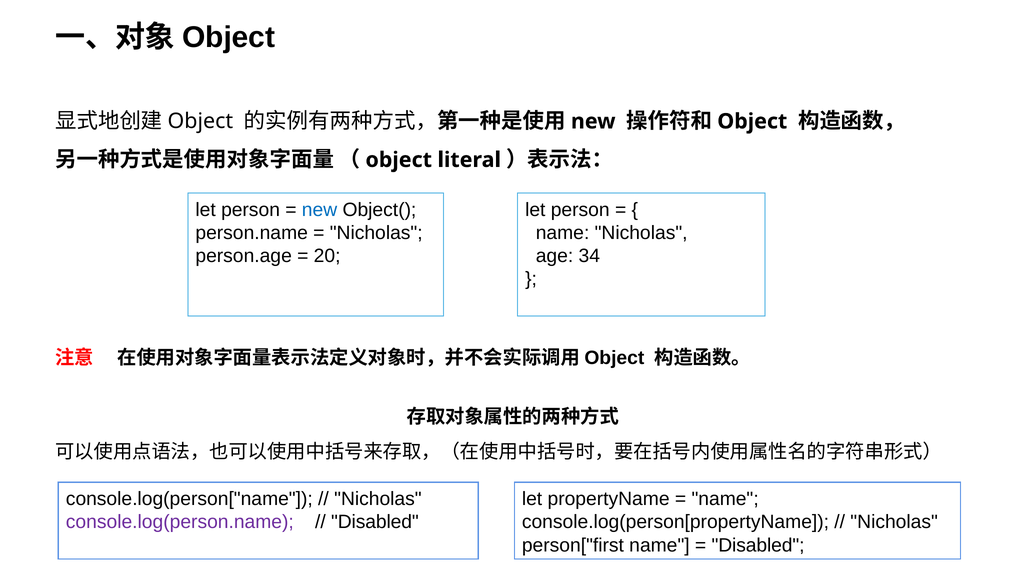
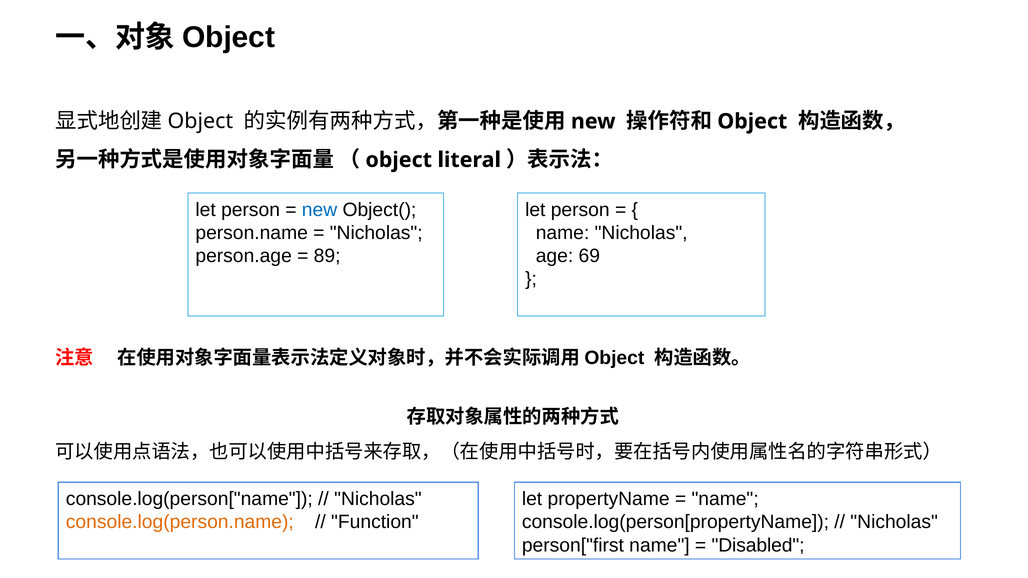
20: 20 -> 89
34: 34 -> 69
console.log(person.name colour: purple -> orange
Disabled at (375, 522): Disabled -> Function
